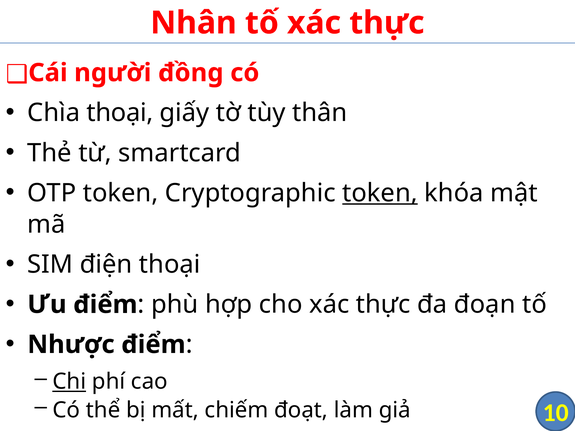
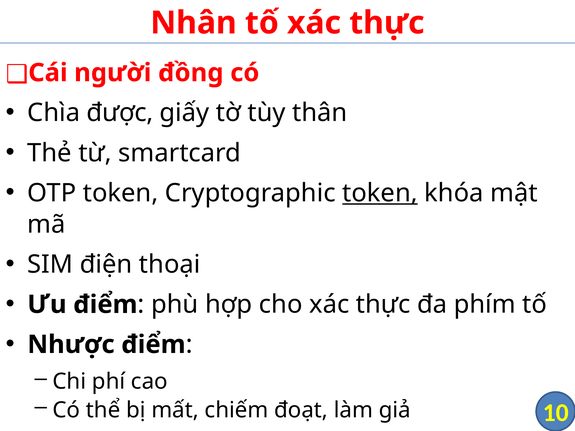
Chìa thoại: thoại -> được
đoạn: đoạn -> phím
Chi underline: present -> none
